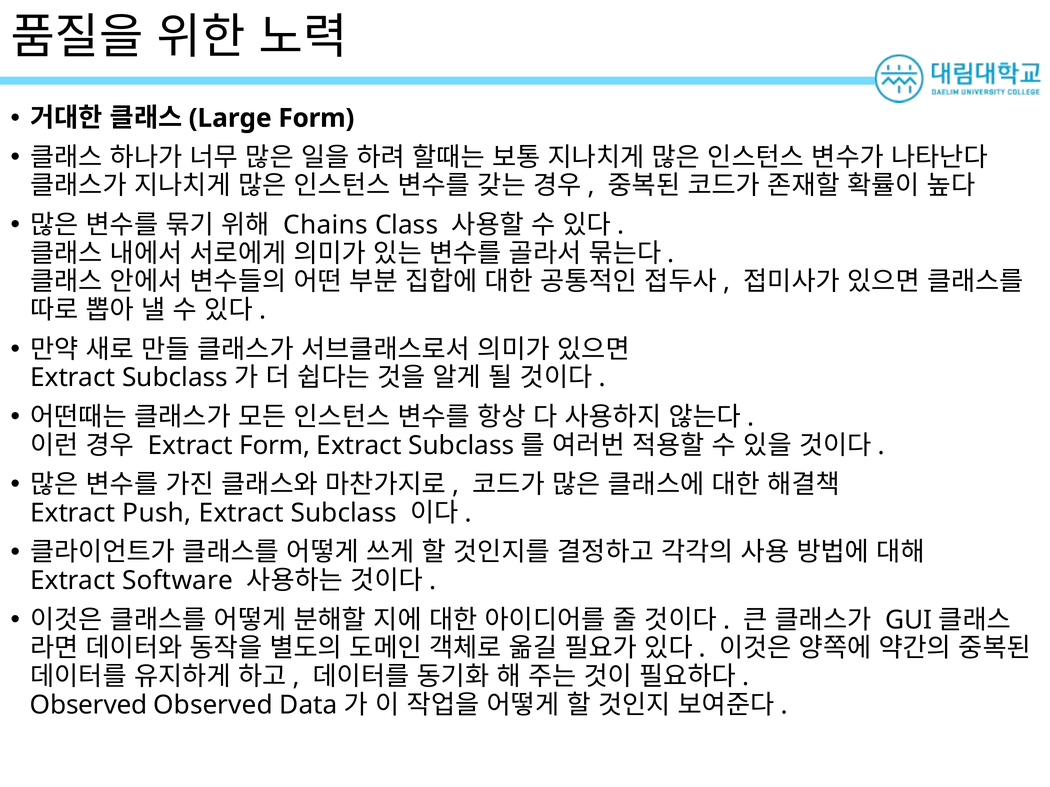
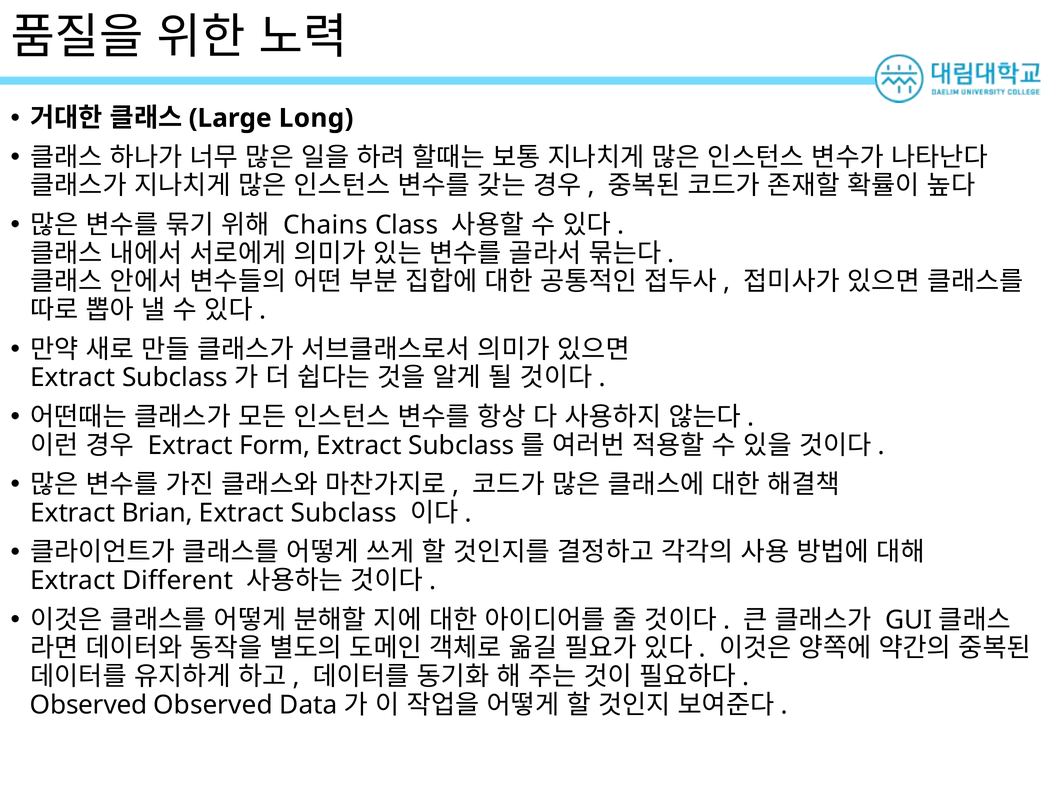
Form at (316, 118): Form -> Long
Push: Push -> Brian
Software: Software -> Different
